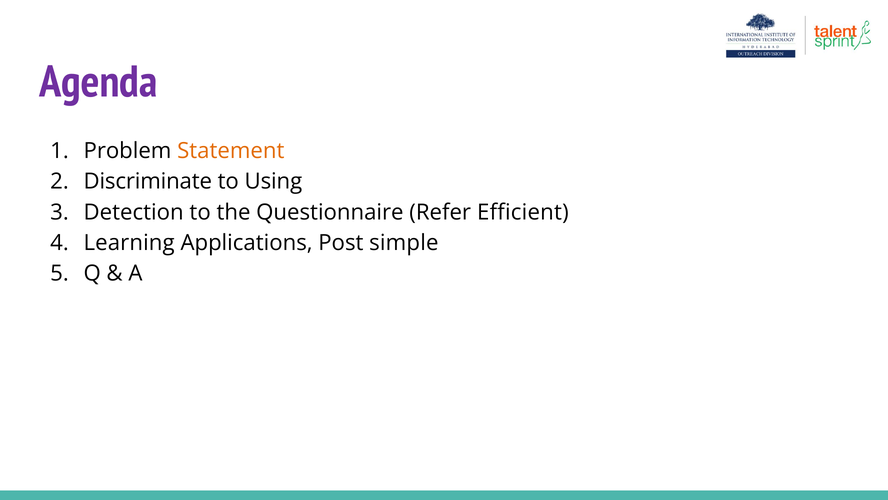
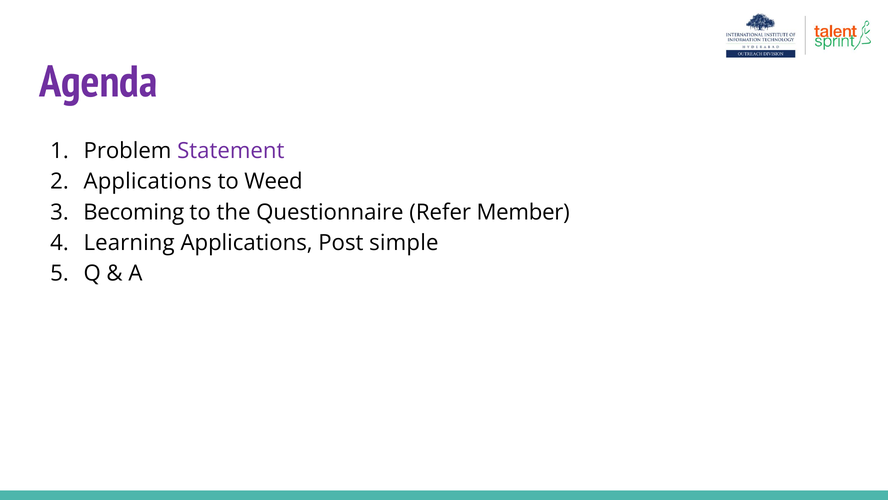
Statement colour: orange -> purple
Discriminate at (148, 181): Discriminate -> Applications
Using: Using -> Weed
Detection: Detection -> Becoming
Efficient: Efficient -> Member
